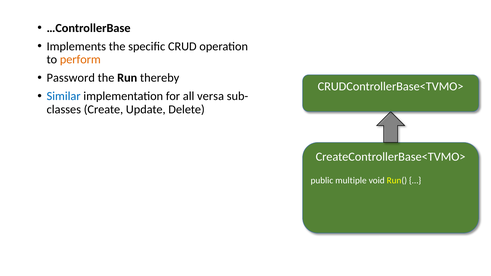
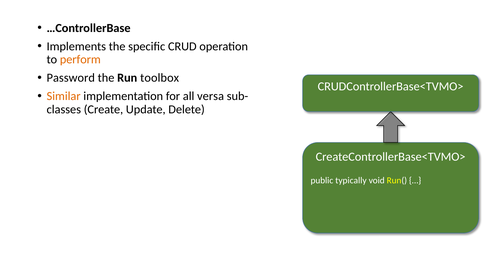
thereby: thereby -> toolbox
Similar colour: blue -> orange
multiple: multiple -> typically
